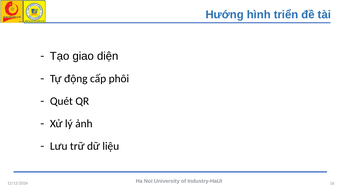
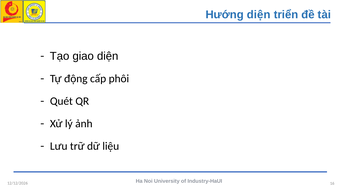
Hướng hình: hình -> diện
